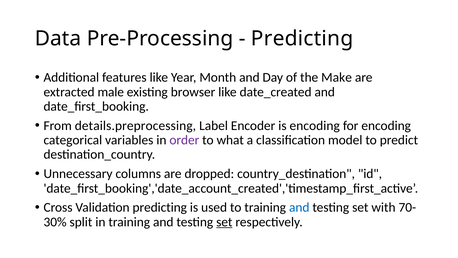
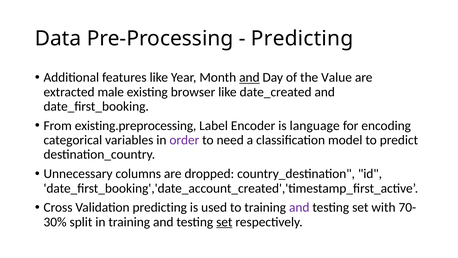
and at (249, 77) underline: none -> present
Make: Make -> Value
details.preprocessing: details.preprocessing -> existing.preprocessing
is encoding: encoding -> language
what: what -> need
and at (299, 207) colour: blue -> purple
